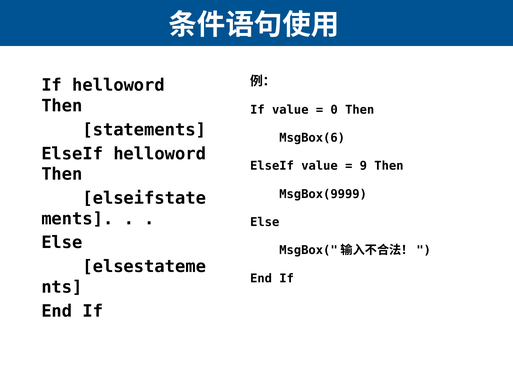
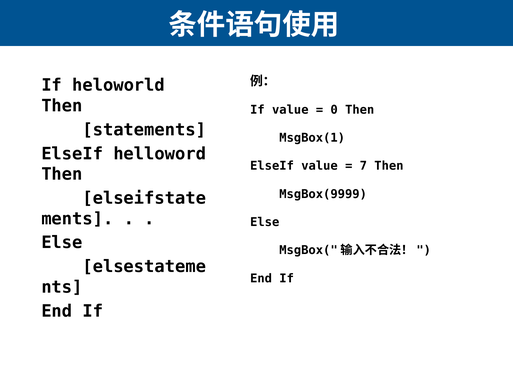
If helloword: helloword -> heloworld
MsgBox(6: MsgBox(6 -> MsgBox(1
9: 9 -> 7
